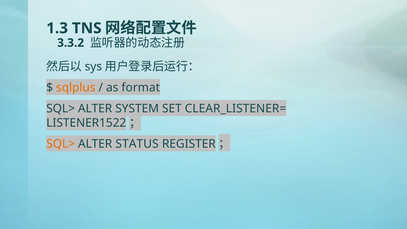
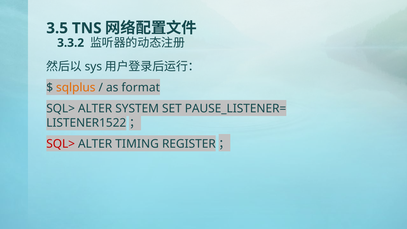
1.3: 1.3 -> 3.5
CLEAR_LISTENER=: CLEAR_LISTENER= -> PAUSE_LISTENER=
SQL> at (61, 144) colour: orange -> red
STATUS: STATUS -> TIMING
